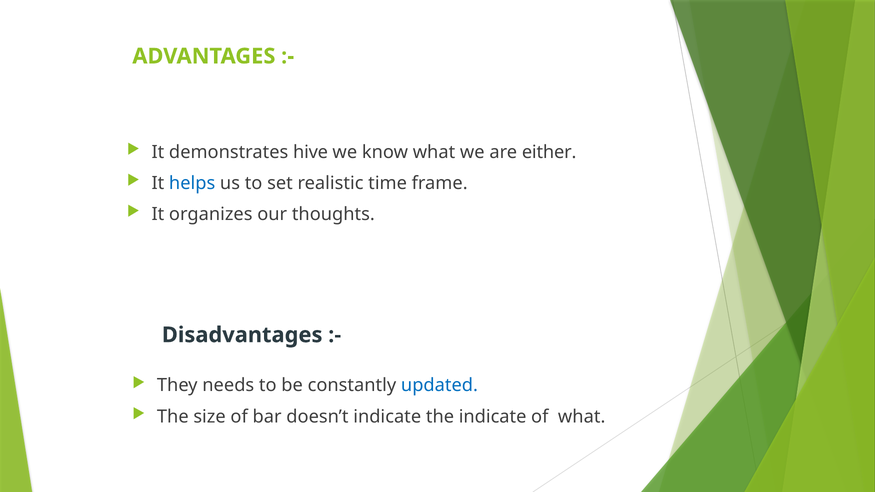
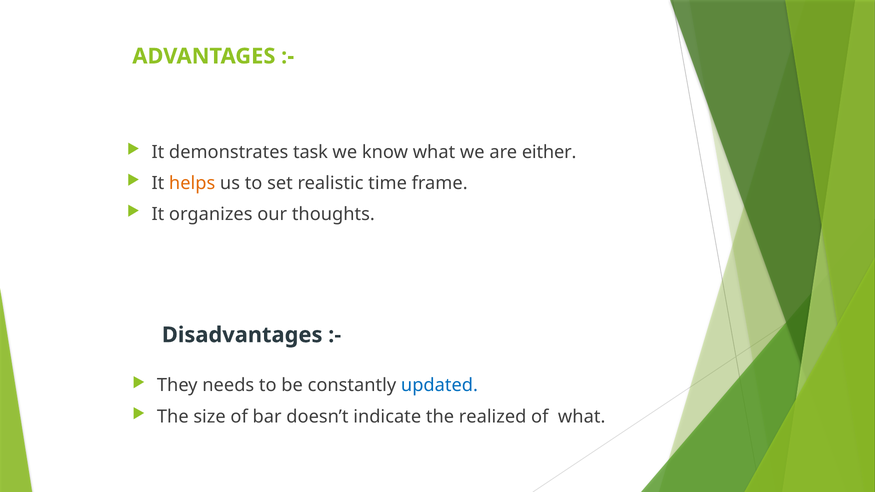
hive: hive -> task
helps colour: blue -> orange
the indicate: indicate -> realized
